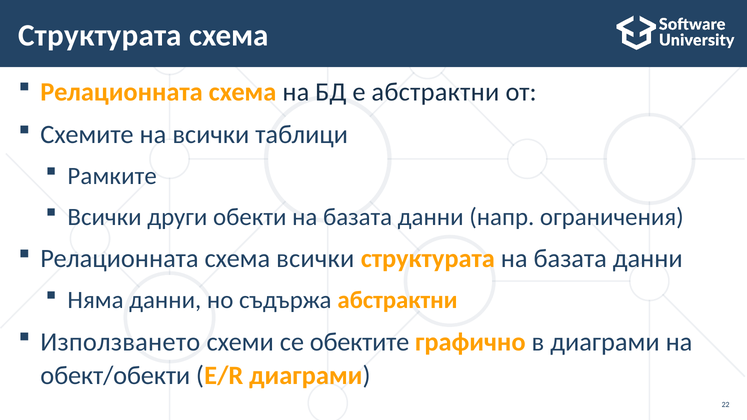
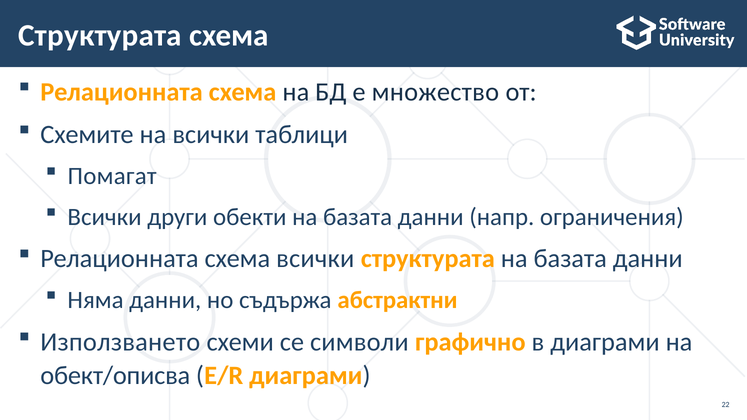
е абстрактни: абстрактни -> множество
Рамките: Рамките -> Помагат
обектите: обектите -> символи
обект/обекти: обект/обекти -> обект/описва
